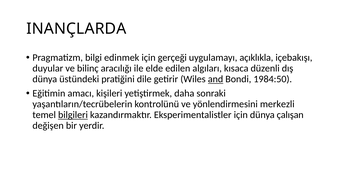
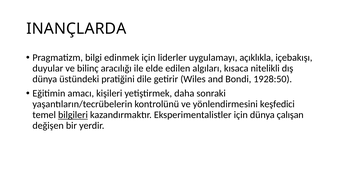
gerçeği: gerçeği -> liderler
düzenli: düzenli -> nitelikli
and underline: present -> none
1984:50: 1984:50 -> 1928:50
merkezli: merkezli -> keşfedici
